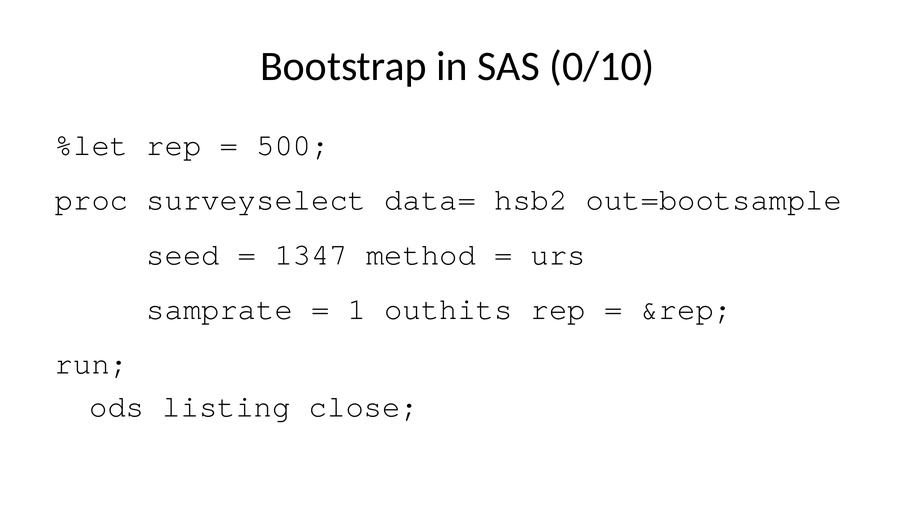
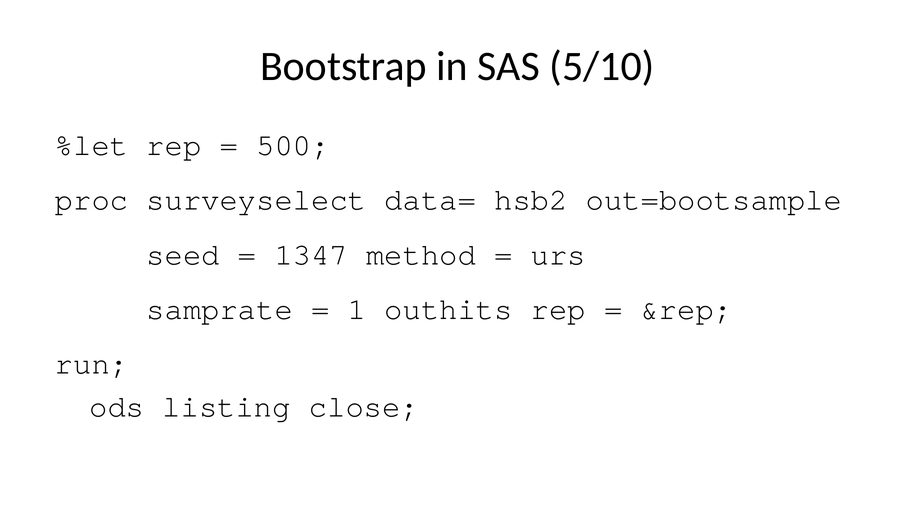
0/10: 0/10 -> 5/10
